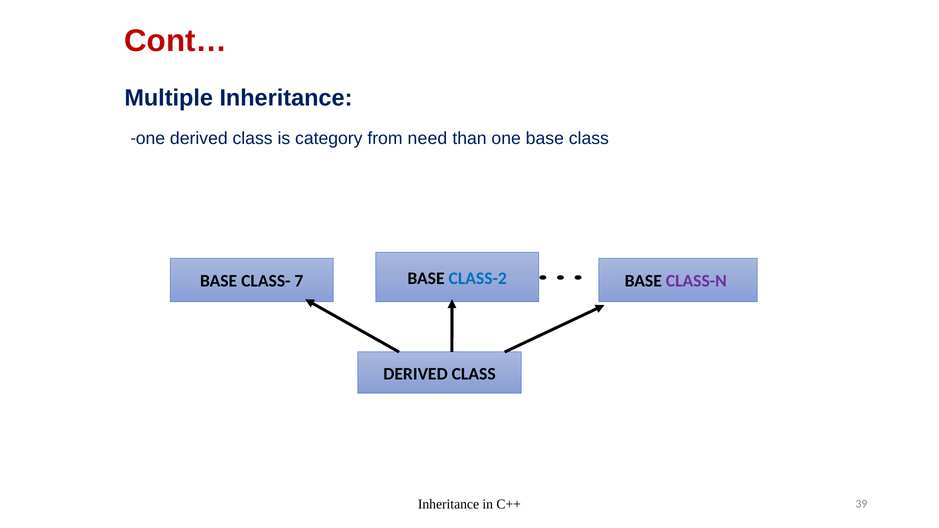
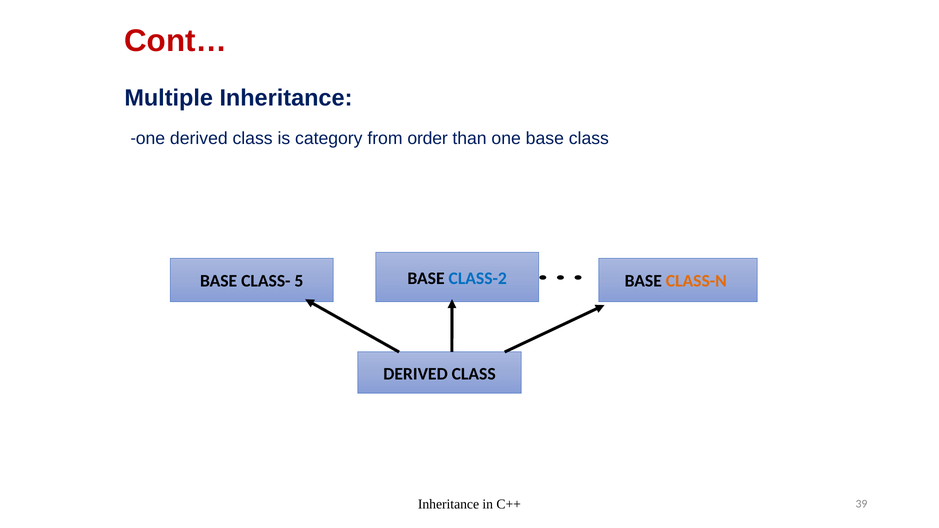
need: need -> order
7: 7 -> 5
CLASS-N colour: purple -> orange
